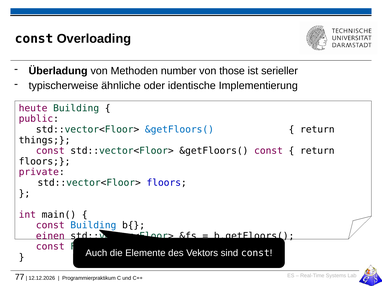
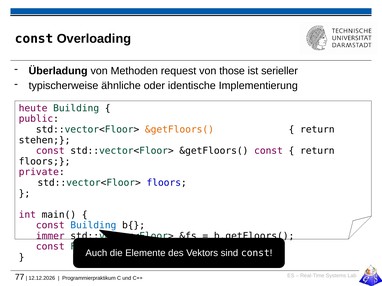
number: number -> request
&getFloors( at (179, 130) colour: blue -> orange
things: things -> stehen
einen: einen -> immer
